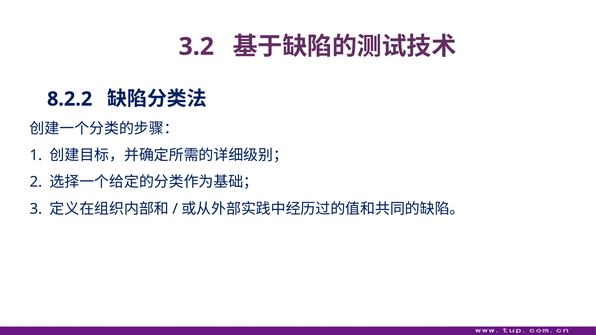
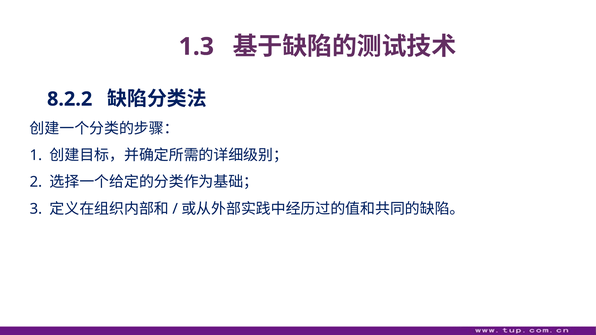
3.2: 3.2 -> 1.3
